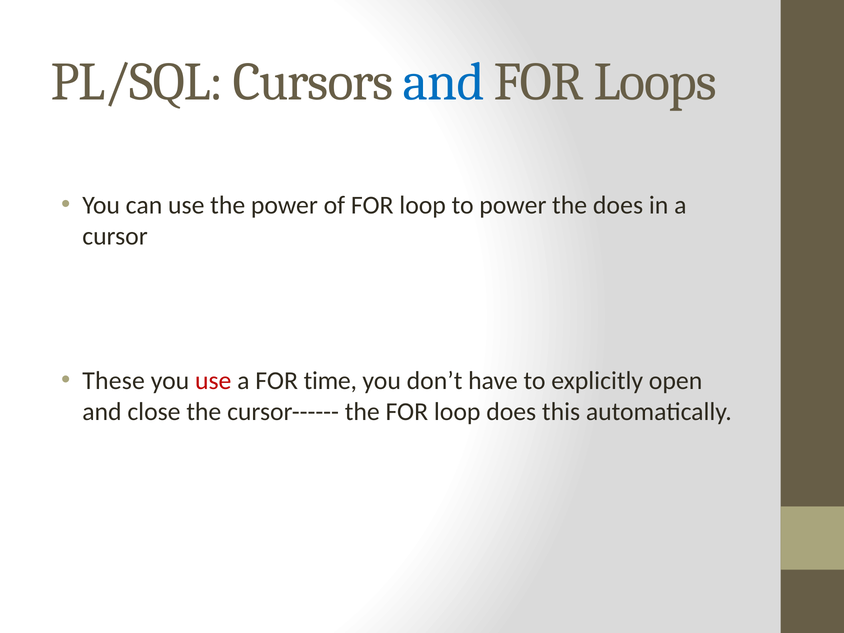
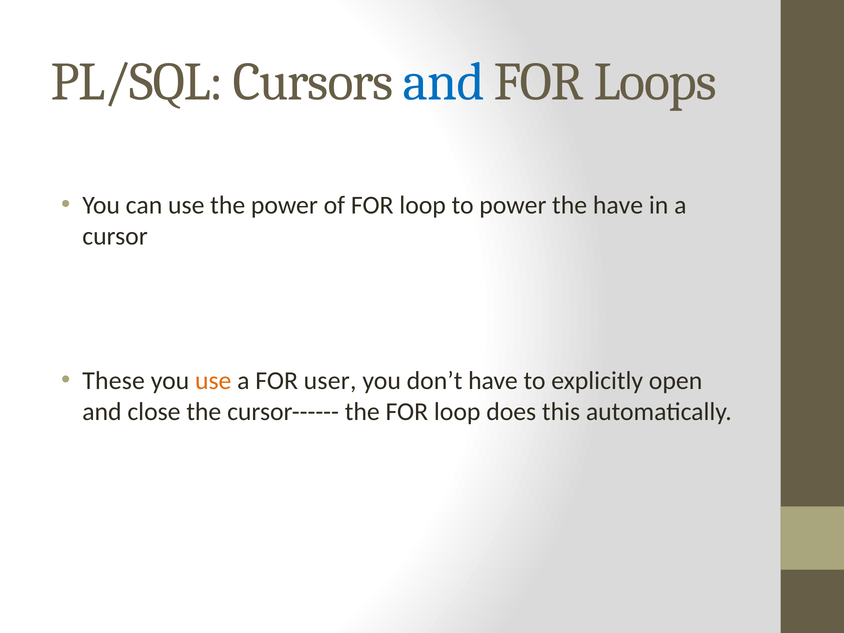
the does: does -> have
use at (213, 381) colour: red -> orange
time: time -> user
